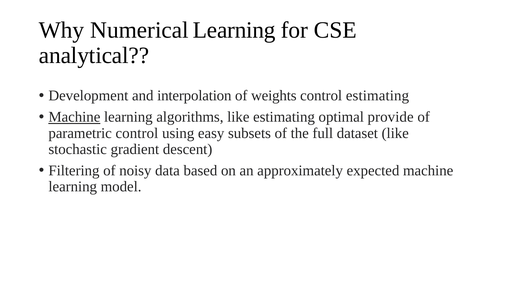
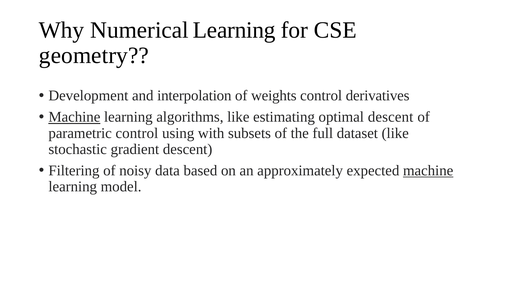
analytical: analytical -> geometry
control estimating: estimating -> derivatives
optimal provide: provide -> descent
easy: easy -> with
machine at (428, 171) underline: none -> present
